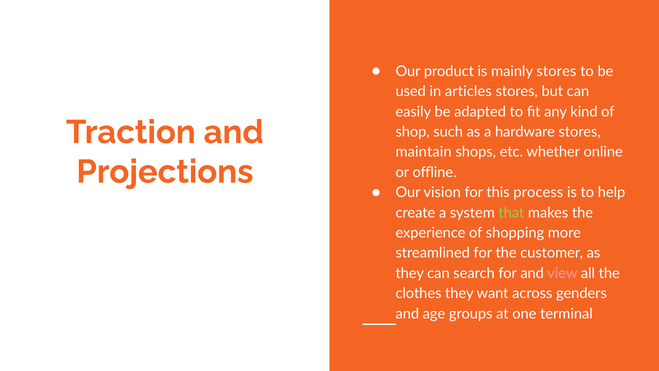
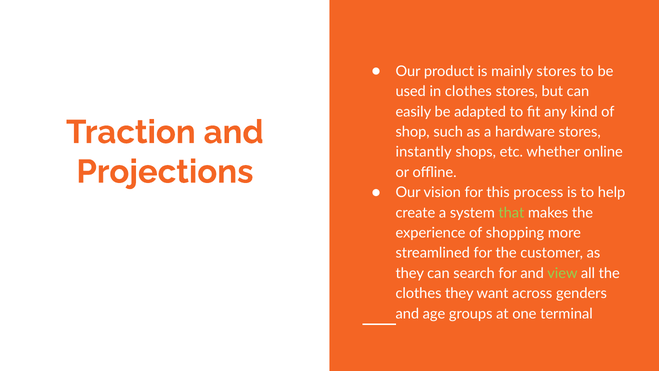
in articles: articles -> clothes
maintain: maintain -> instantly
view colour: pink -> light green
